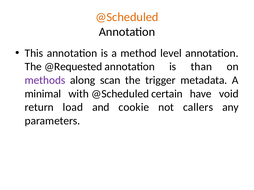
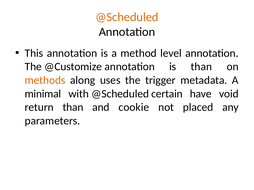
@Requested: @Requested -> @Customize
methods colour: purple -> orange
scan: scan -> uses
return load: load -> than
callers: callers -> placed
